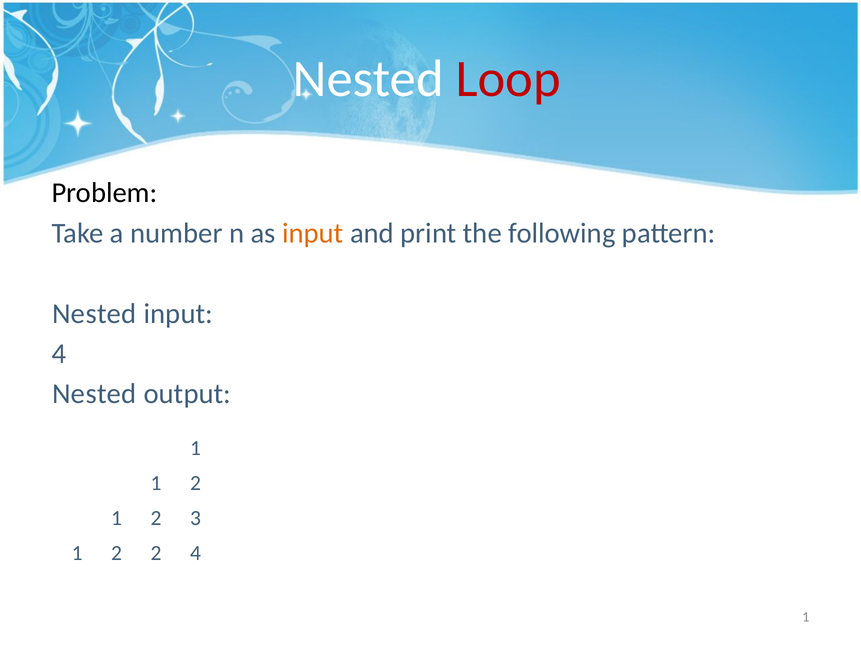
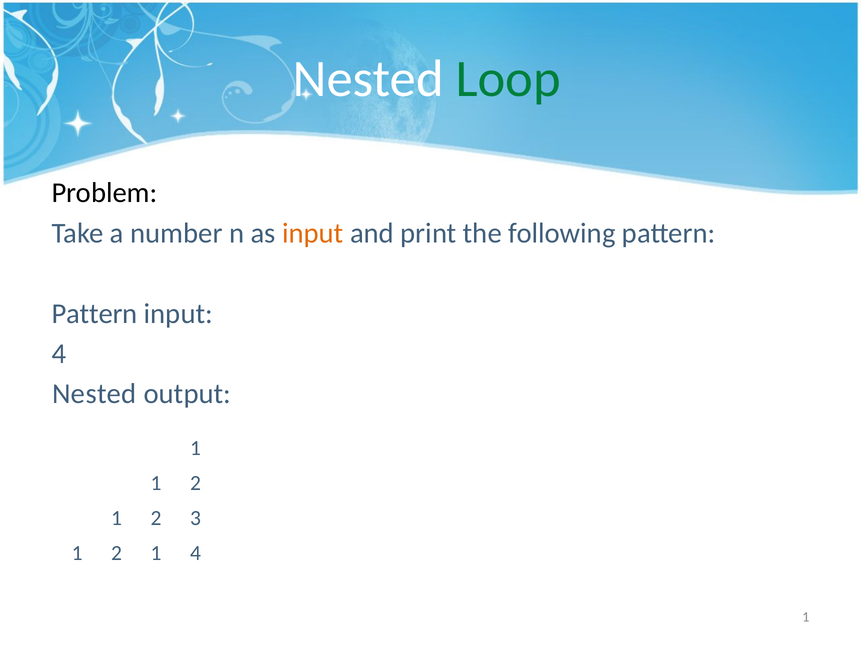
Loop colour: red -> green
Nested at (94, 313): Nested -> Pattern
2 at (156, 553): 2 -> 1
